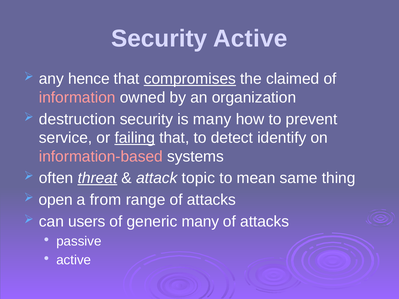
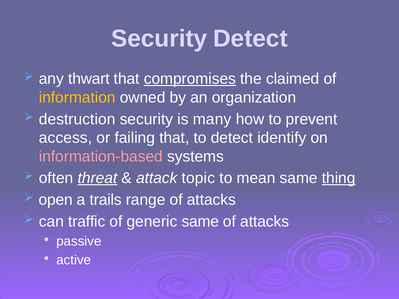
Security Active: Active -> Detect
hence: hence -> thwart
information colour: pink -> yellow
service: service -> access
failing underline: present -> none
thing underline: none -> present
from: from -> trails
users: users -> traffic
generic many: many -> same
